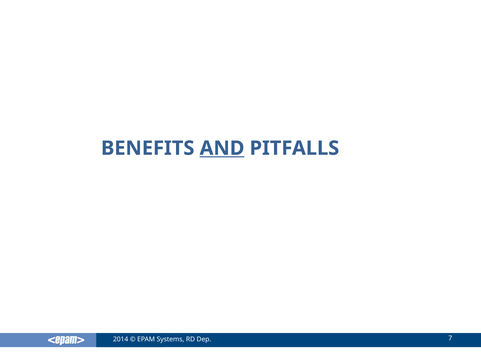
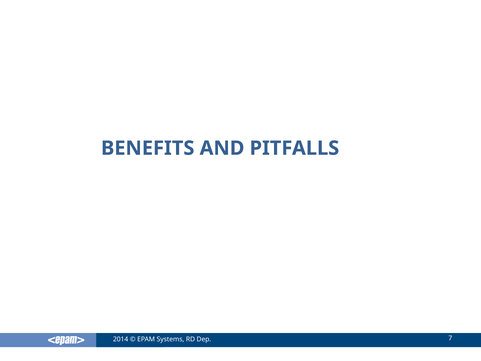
AND underline: present -> none
